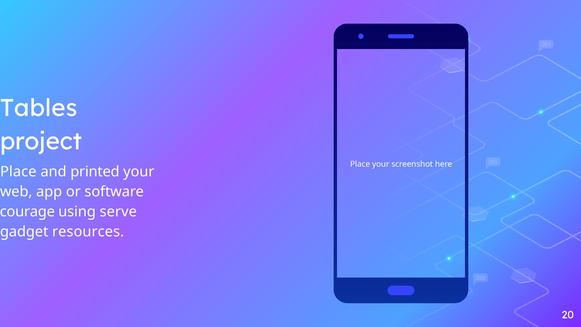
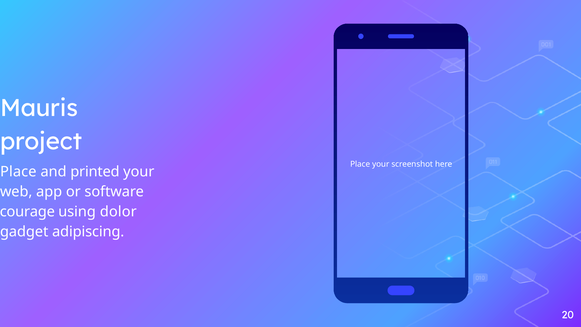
Tables: Tables -> Mauris
serve: serve -> dolor
resources: resources -> adipiscing
